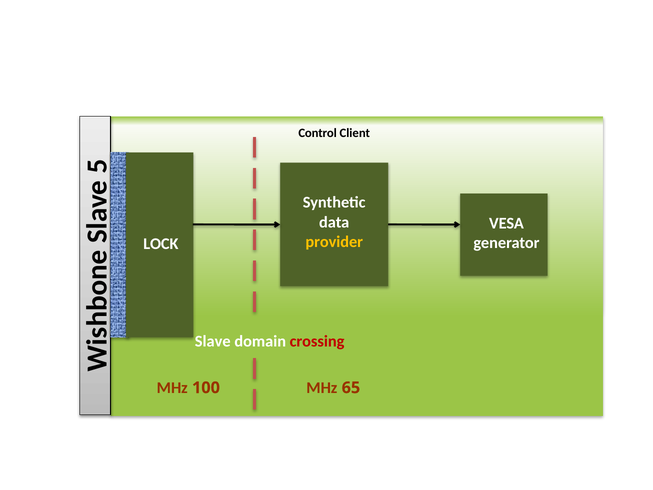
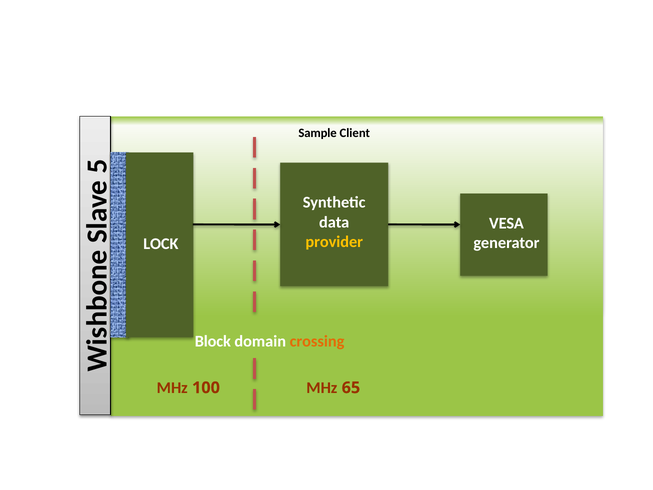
Control: Control -> Sample
Slave: Slave -> Block
crossing colour: red -> orange
